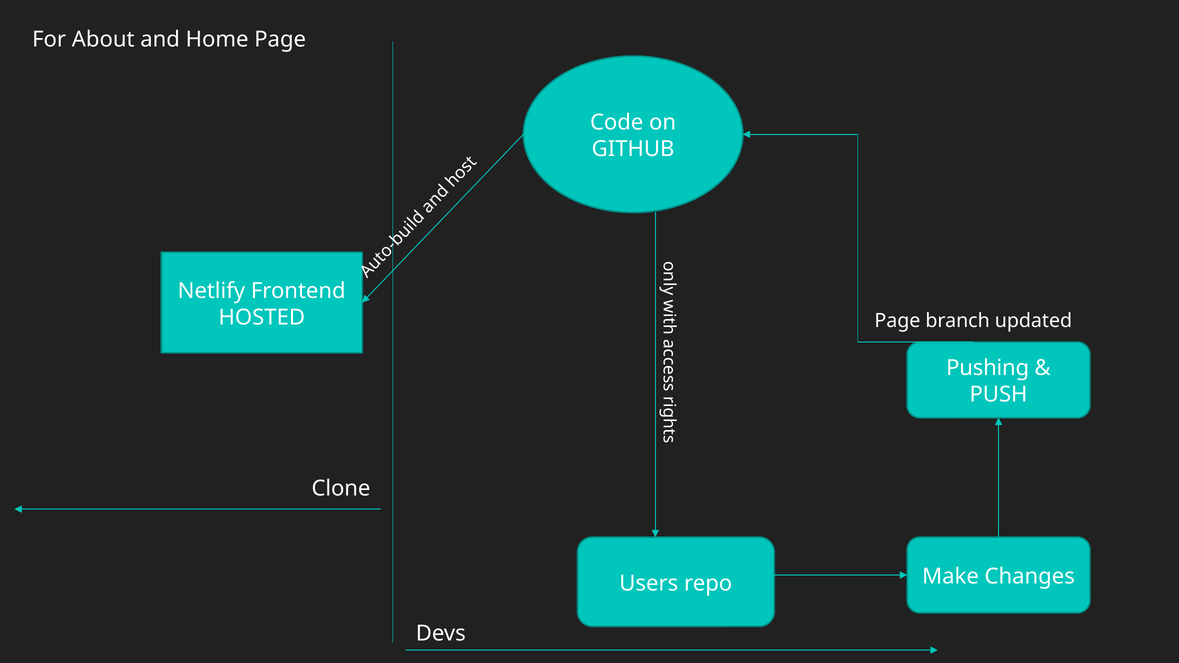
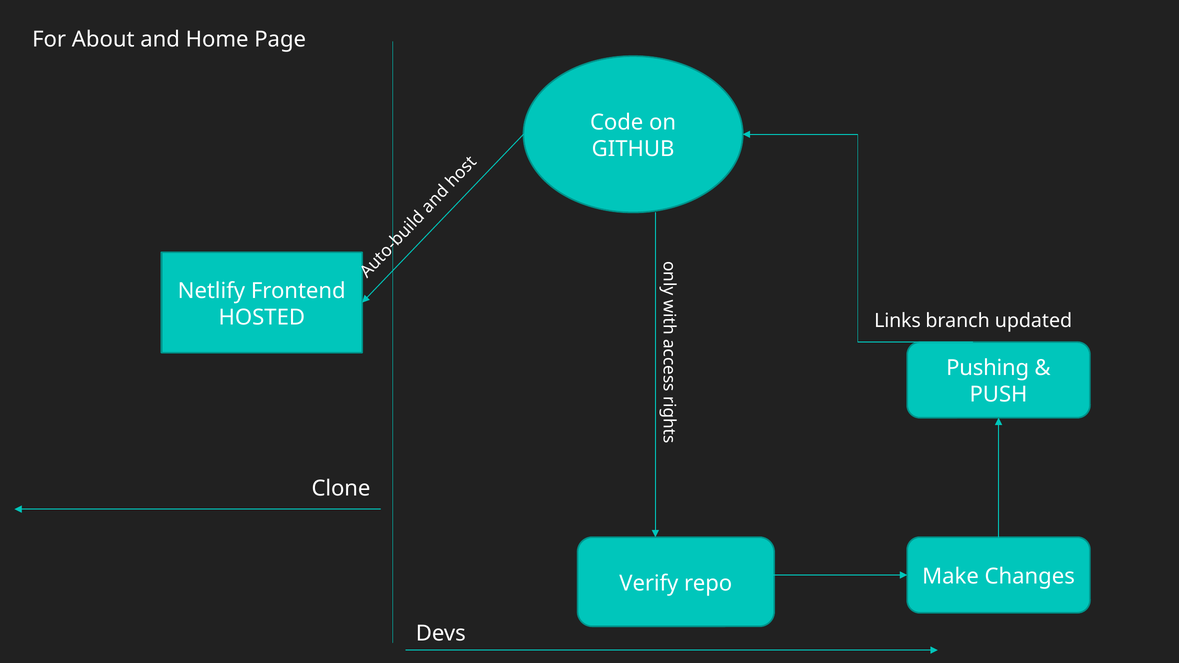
Page at (897, 321): Page -> Links
Users: Users -> Verify
